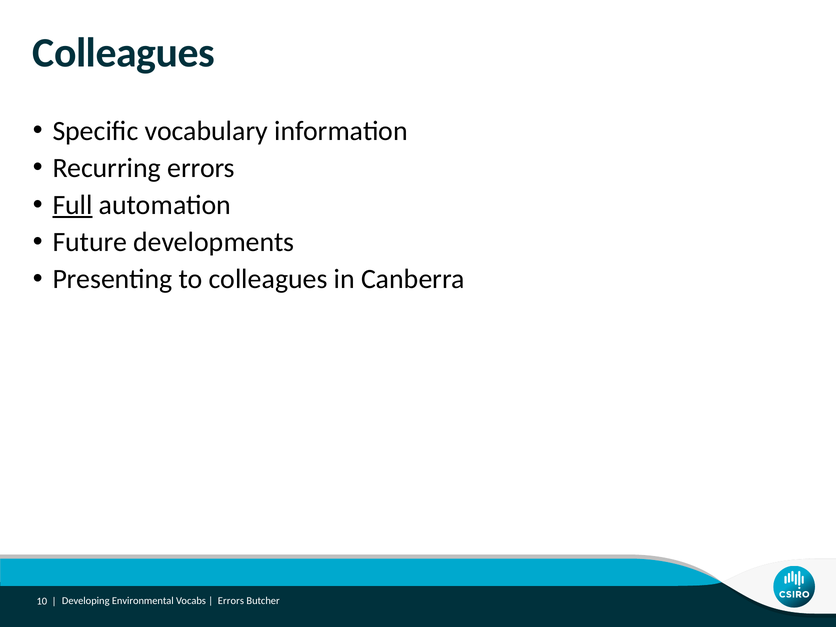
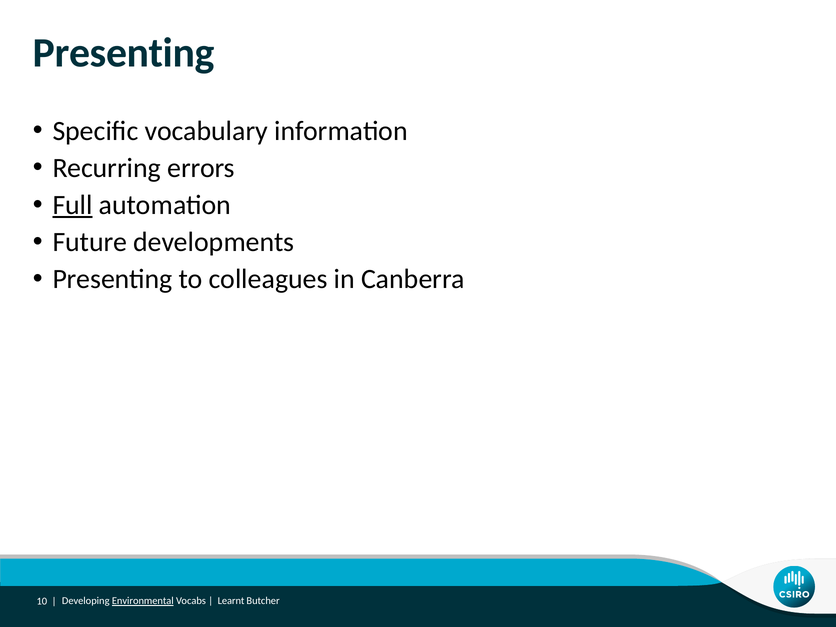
Colleagues at (124, 53): Colleagues -> Presenting
Environmental underline: none -> present
Errors at (231, 601): Errors -> Learnt
